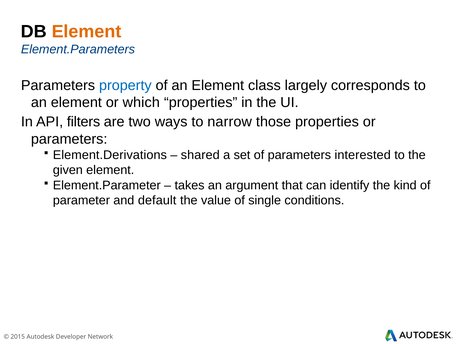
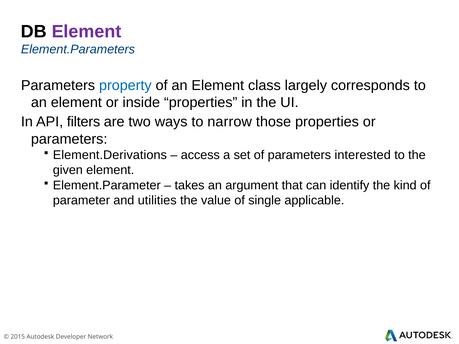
Element at (87, 32) colour: orange -> purple
which: which -> inside
shared: shared -> access
default: default -> utilities
conditions: conditions -> applicable
